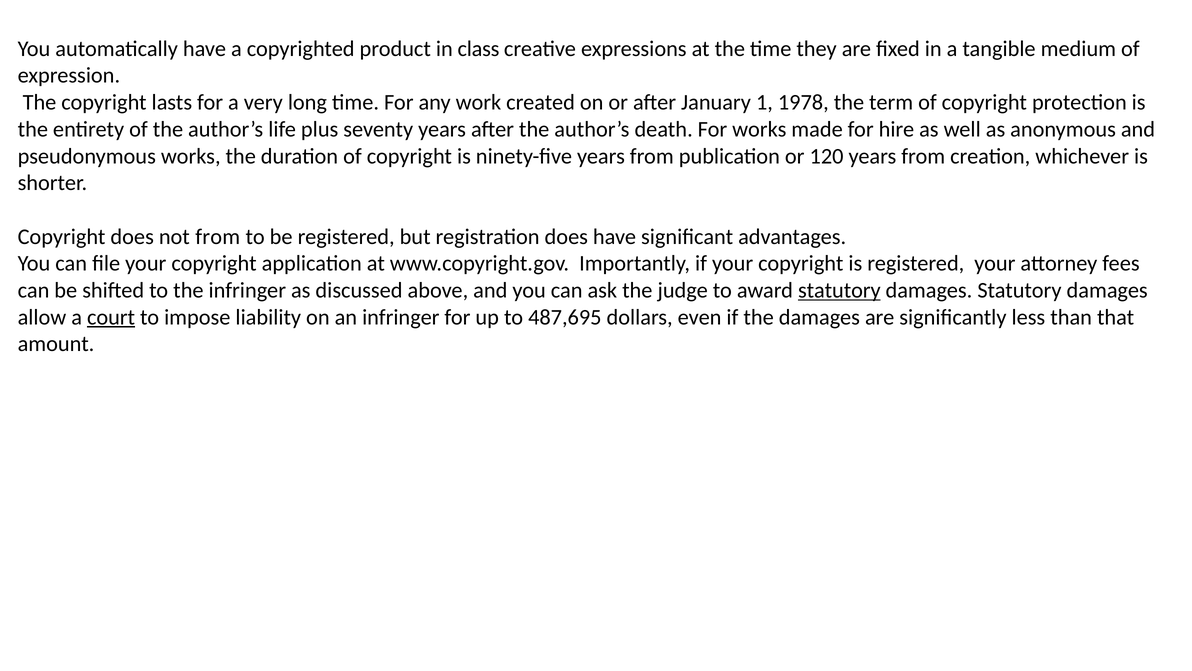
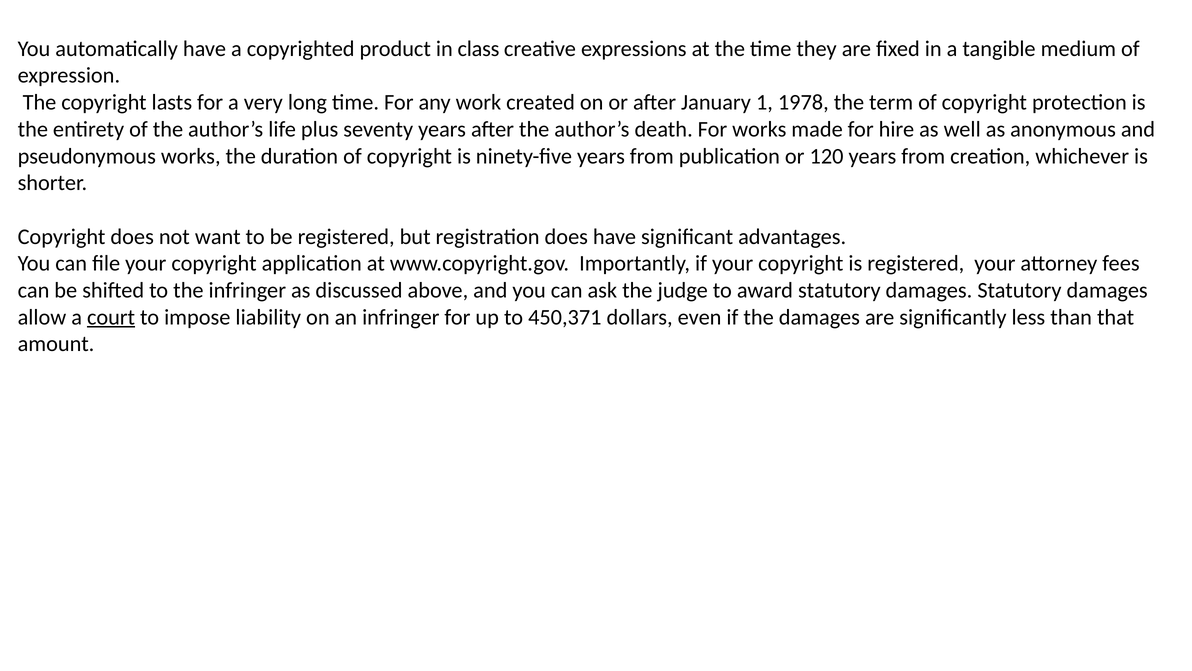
not from: from -> want
statutory at (839, 290) underline: present -> none
487,695: 487,695 -> 450,371
